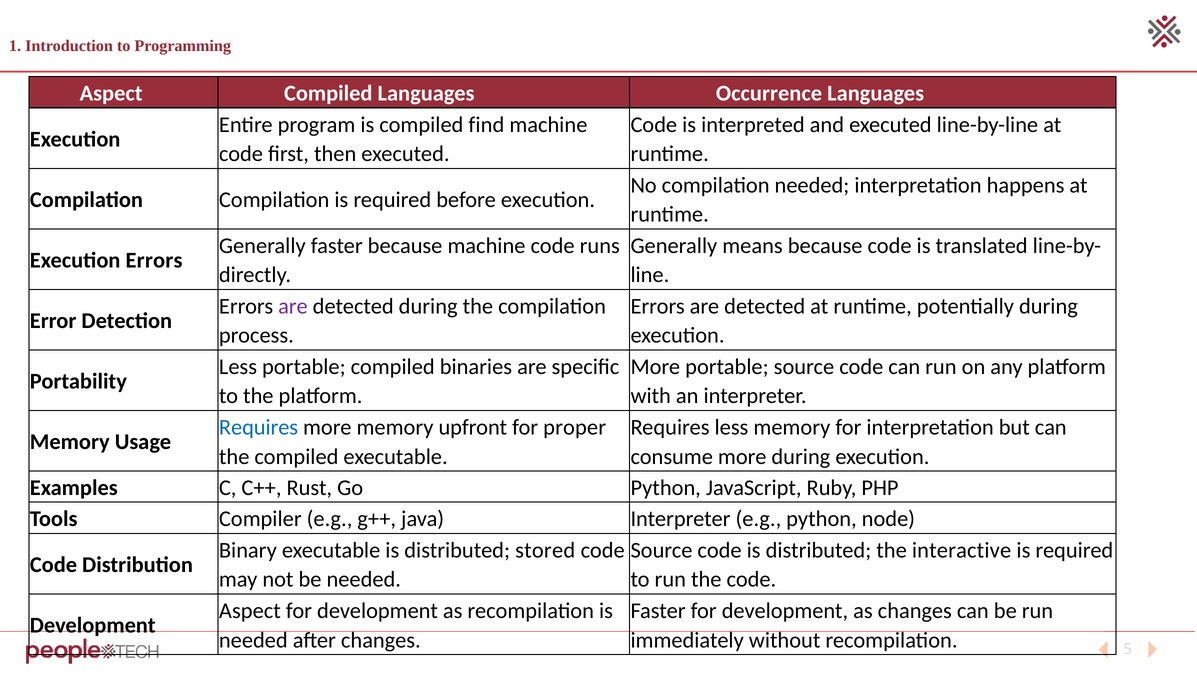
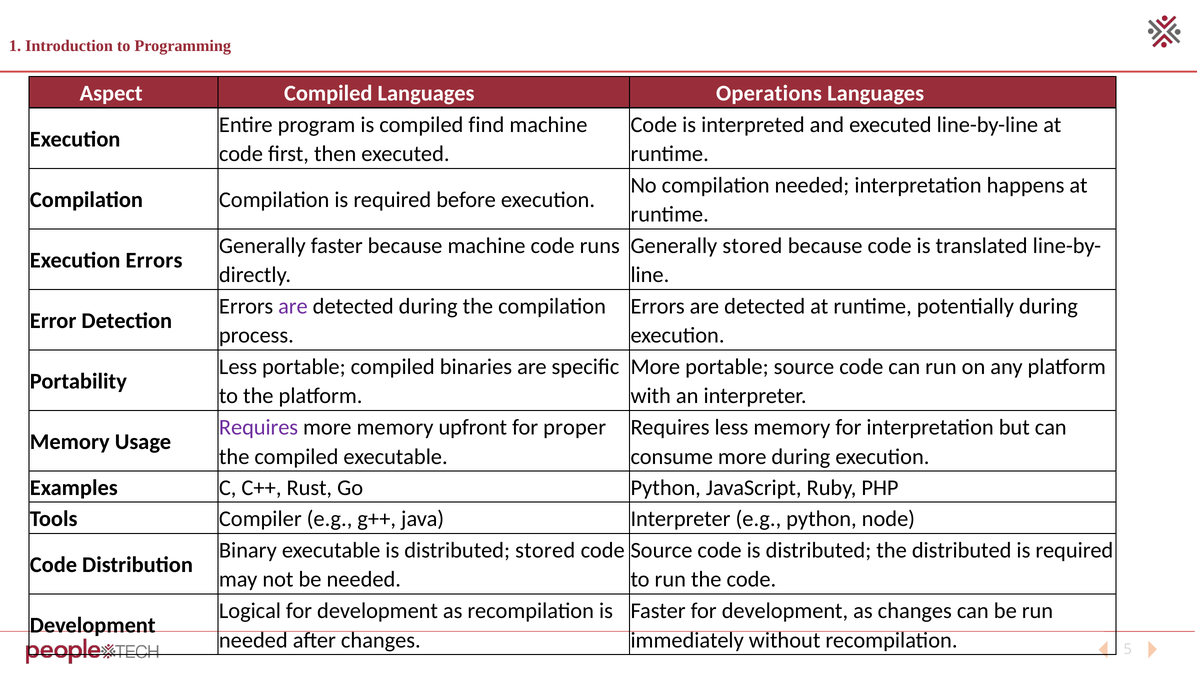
Occurrence: Occurrence -> Operations
Generally means: means -> stored
Requires at (259, 427) colour: blue -> purple
the interactive: interactive -> distributed
Aspect at (250, 610): Aspect -> Logical
